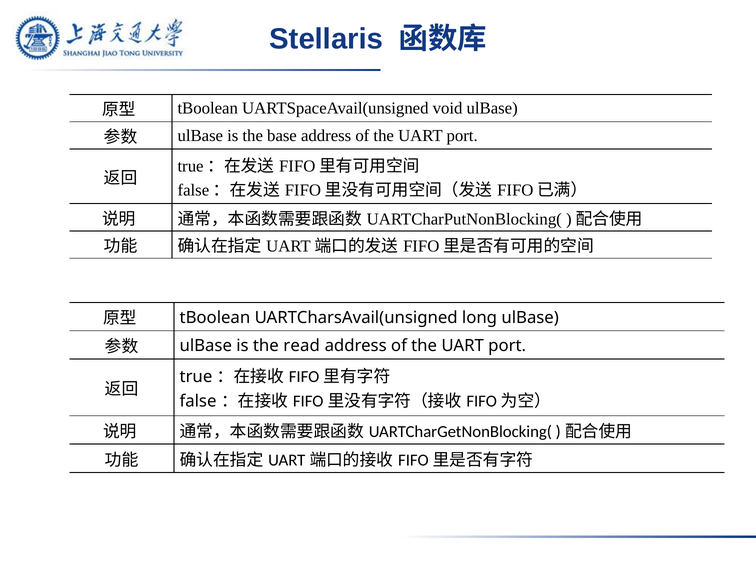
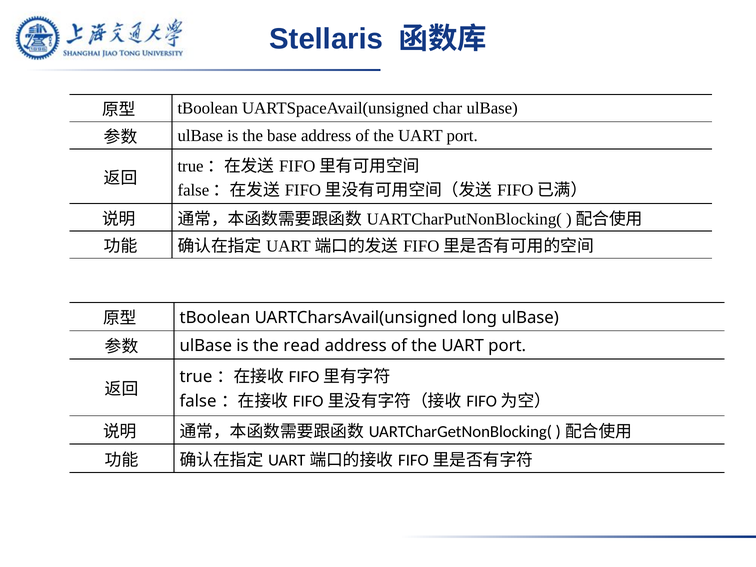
void: void -> char
